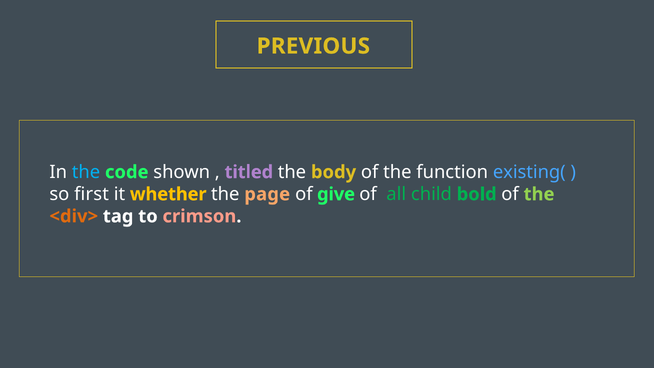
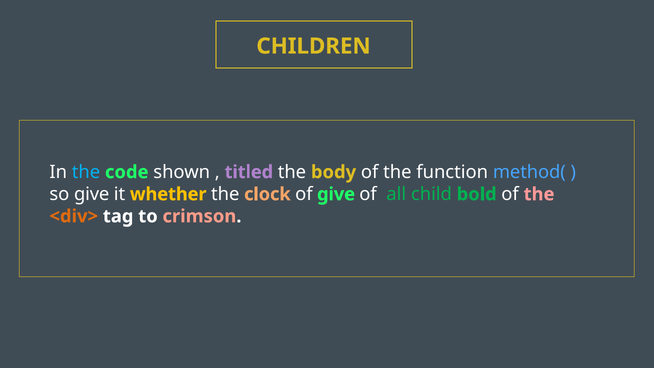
PREVIOUS: PREVIOUS -> CHILDREN
existing(: existing( -> method(
so first: first -> give
page: page -> clock
the at (539, 194) colour: light green -> pink
